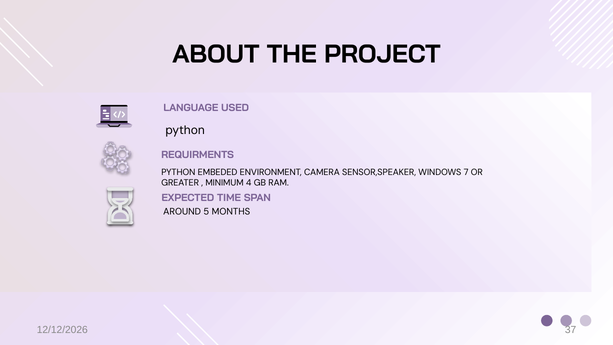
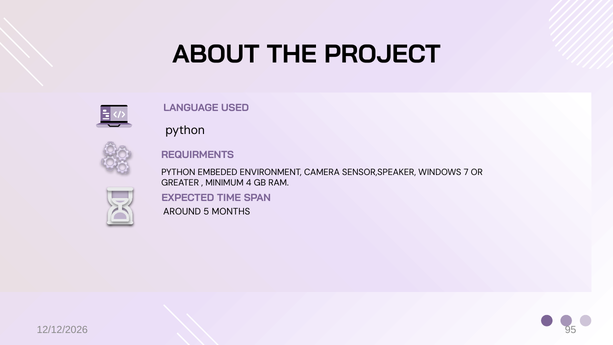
37: 37 -> 95
